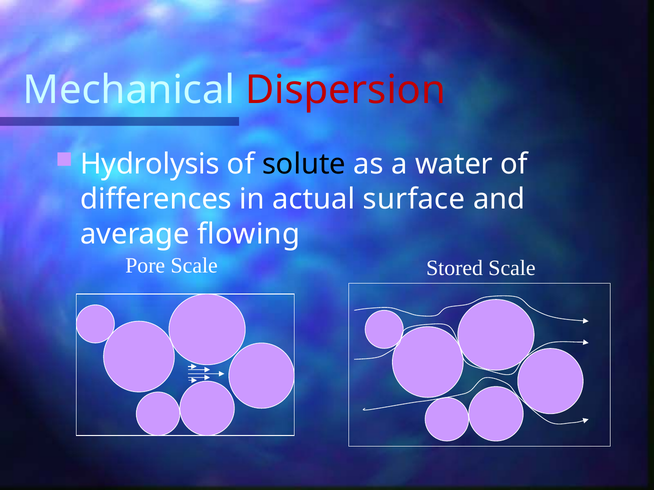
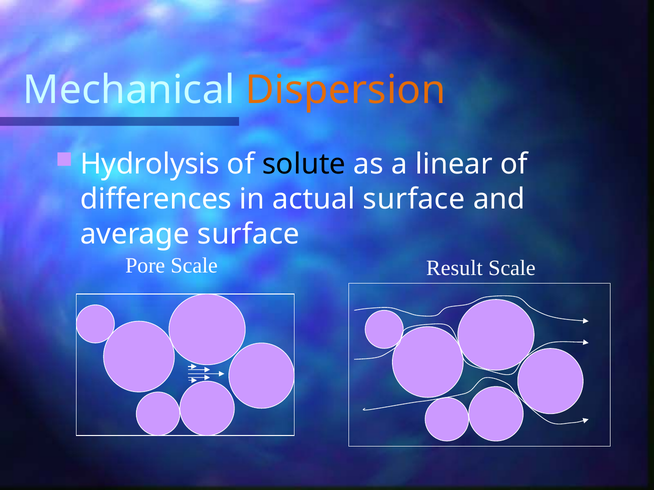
Dispersion colour: red -> orange
water: water -> linear
average flowing: flowing -> surface
Stored: Stored -> Result
